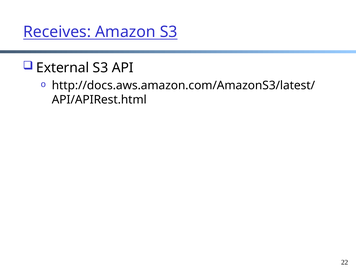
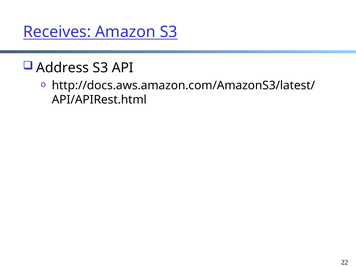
External: External -> Address
